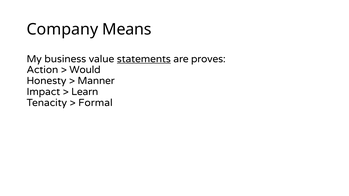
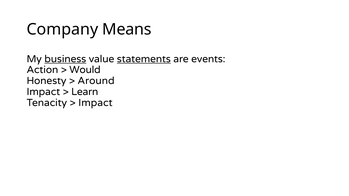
business underline: none -> present
proves: proves -> events
Manner: Manner -> Around
Formal at (95, 103): Formal -> Impact
